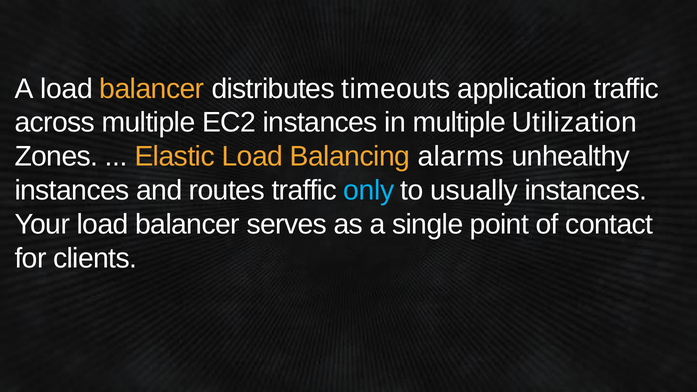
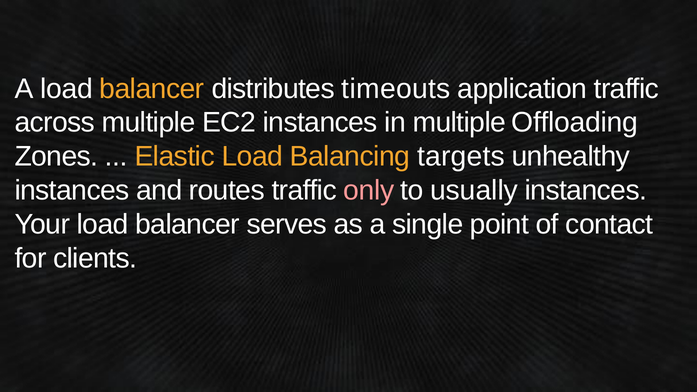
Utilization: Utilization -> Offloading
alarms: alarms -> targets
only colour: light blue -> pink
